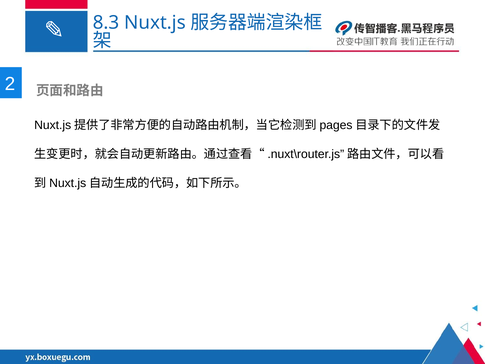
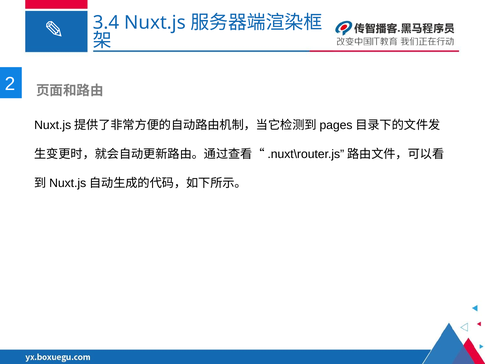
8.3: 8.3 -> 3.4
